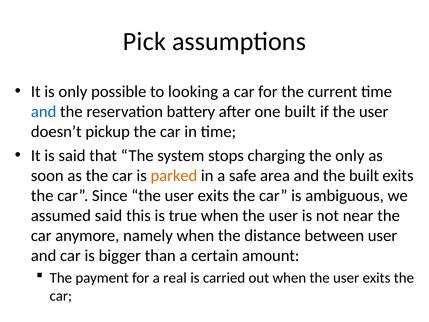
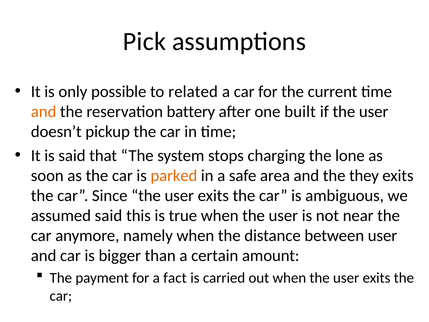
looking: looking -> related
and at (44, 112) colour: blue -> orange
the only: only -> lone
the built: built -> they
real: real -> fact
